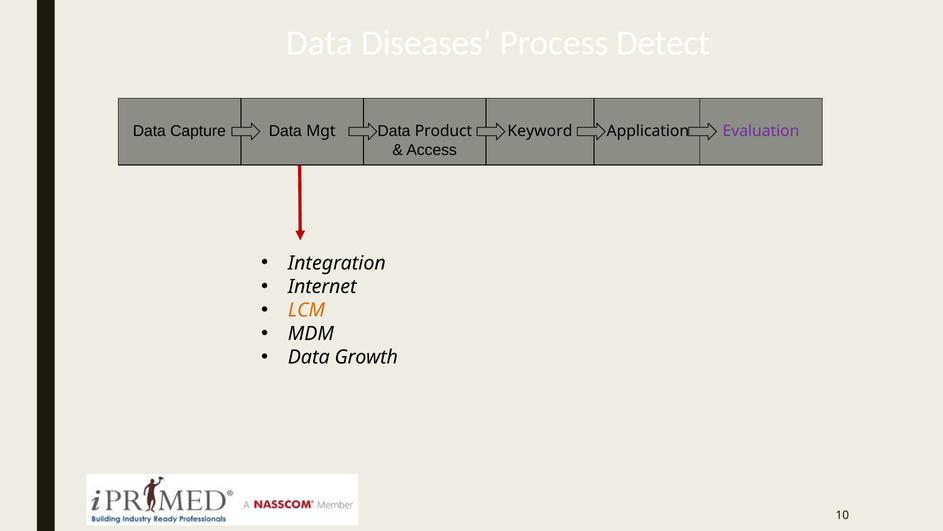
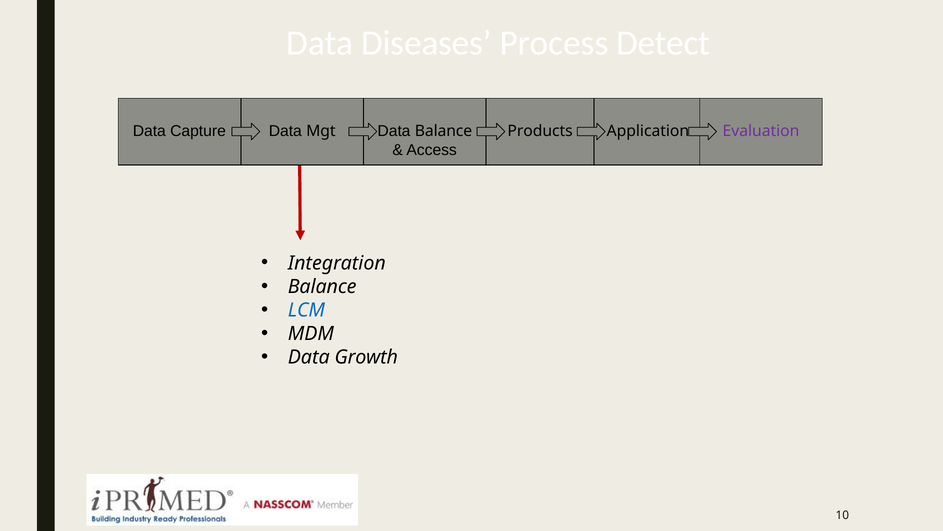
Data Product: Product -> Balance
Keyword: Keyword -> Products
Internet at (322, 286): Internet -> Balance
LCM colour: orange -> blue
